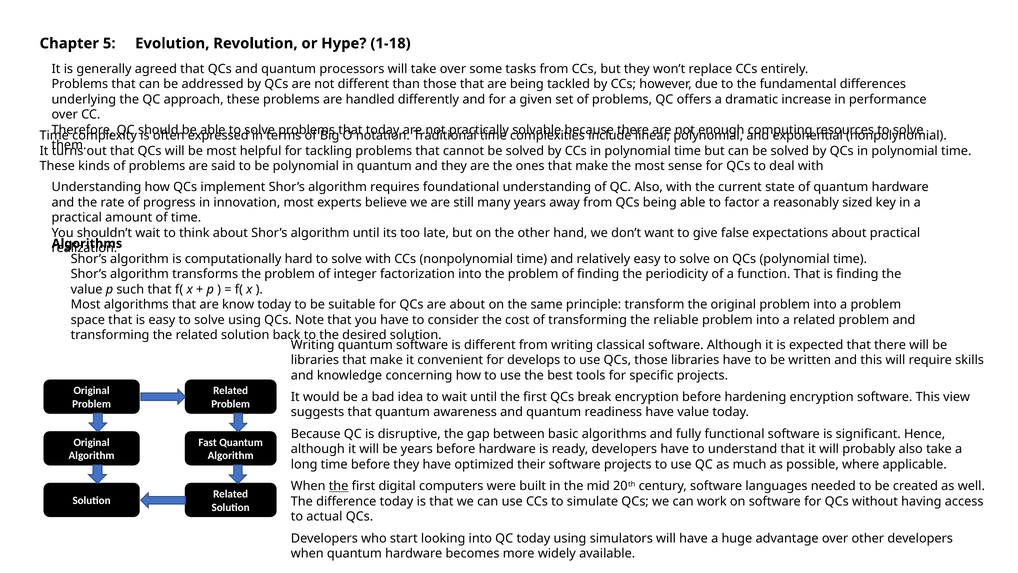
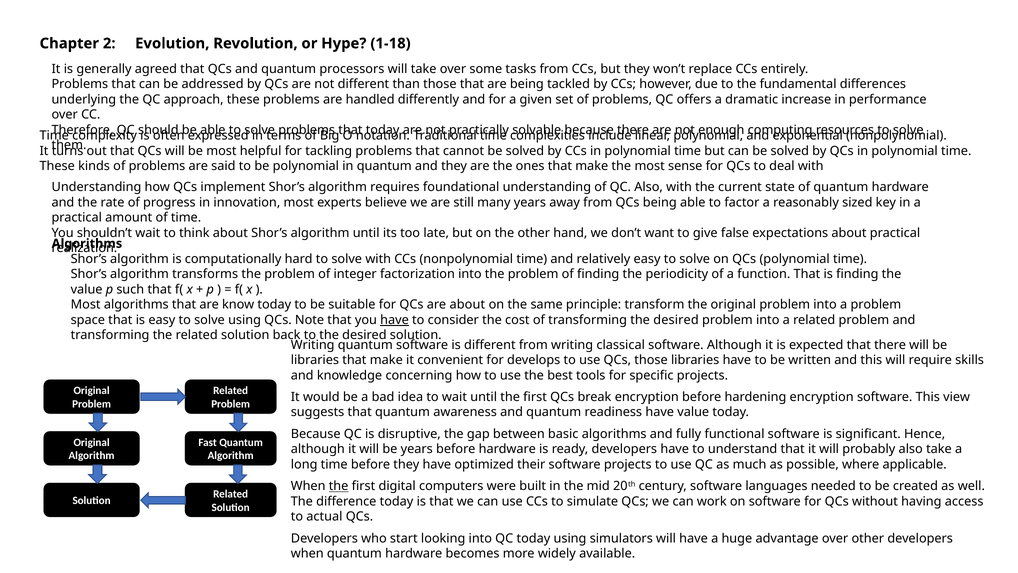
5: 5 -> 2
have at (395, 320) underline: none -> present
transforming the reliable: reliable -> desired
